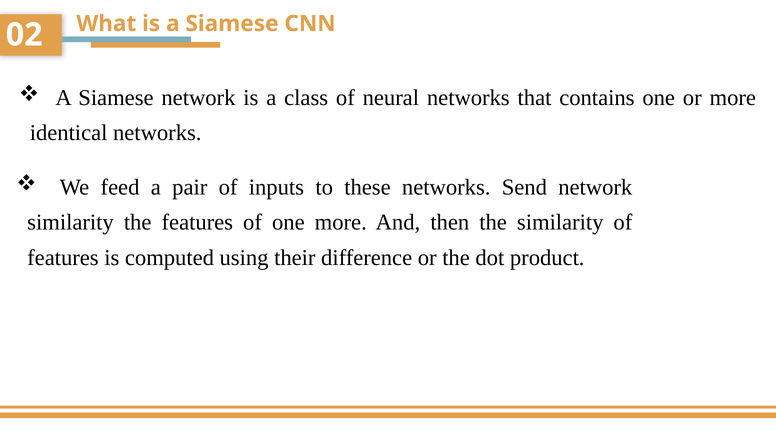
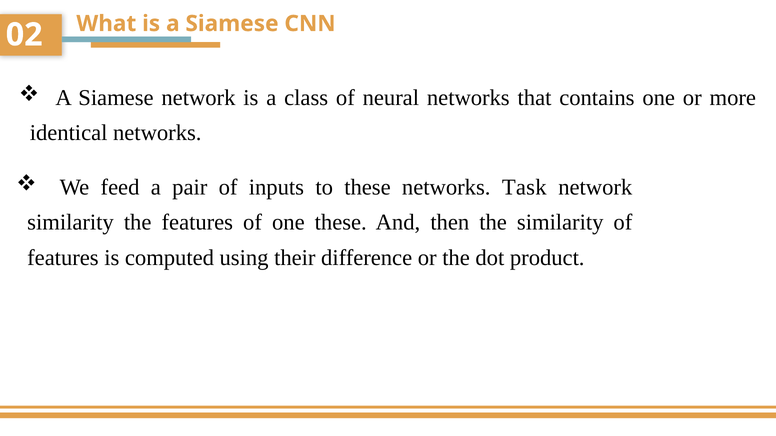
Send: Send -> Task
one more: more -> these
